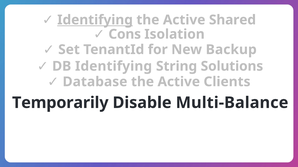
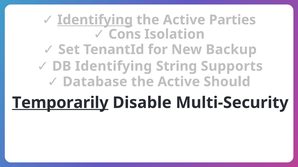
Shared: Shared -> Parties
Solutions: Solutions -> Supports
Clients: Clients -> Should
Temporarily underline: none -> present
Multi-Balance: Multi-Balance -> Multi-Security
